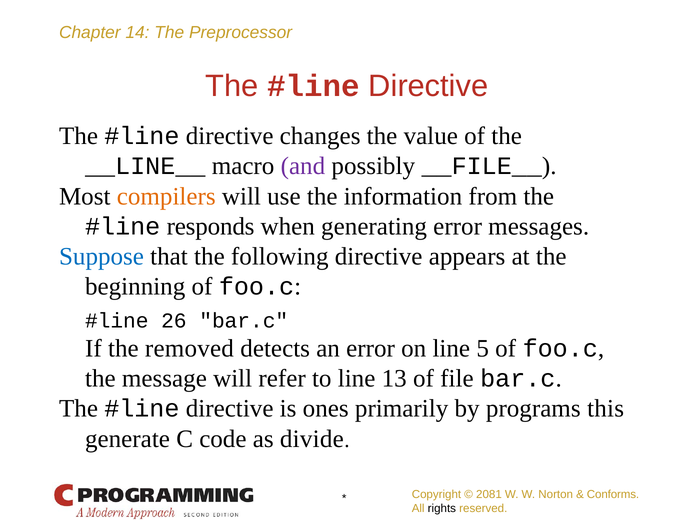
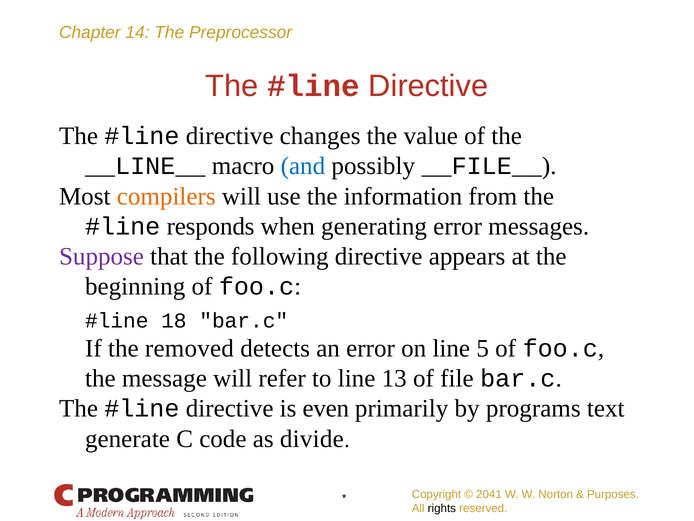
and colour: purple -> blue
Suppose colour: blue -> purple
26: 26 -> 18
ones: ones -> even
this: this -> text
2081: 2081 -> 2041
Conforms: Conforms -> Purposes
